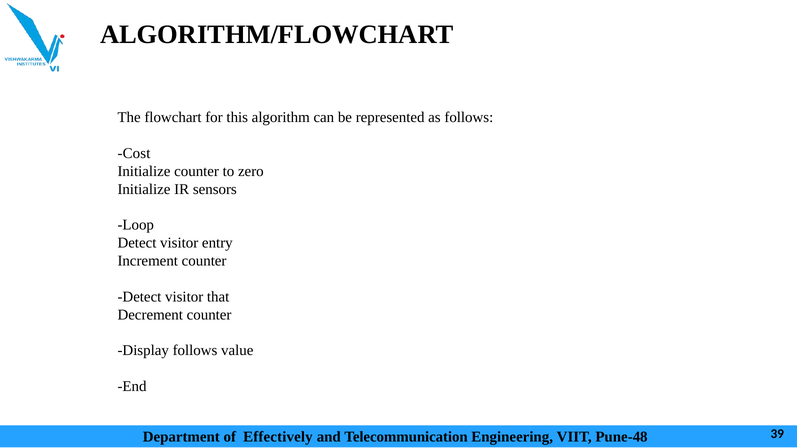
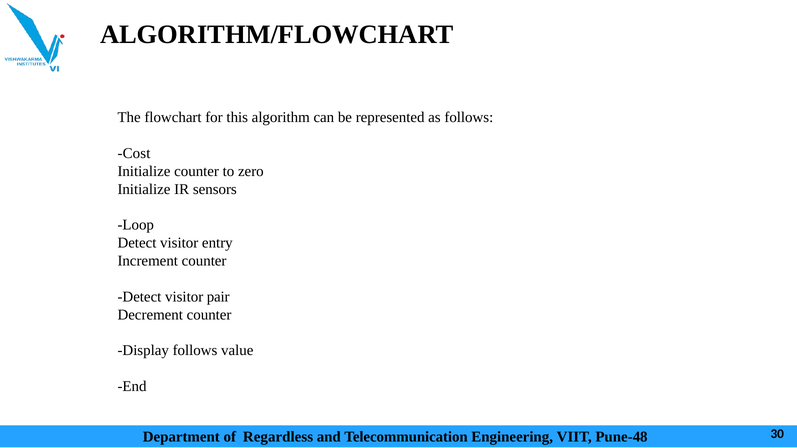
that: that -> pair
Effectively: Effectively -> Regardless
39: 39 -> 30
